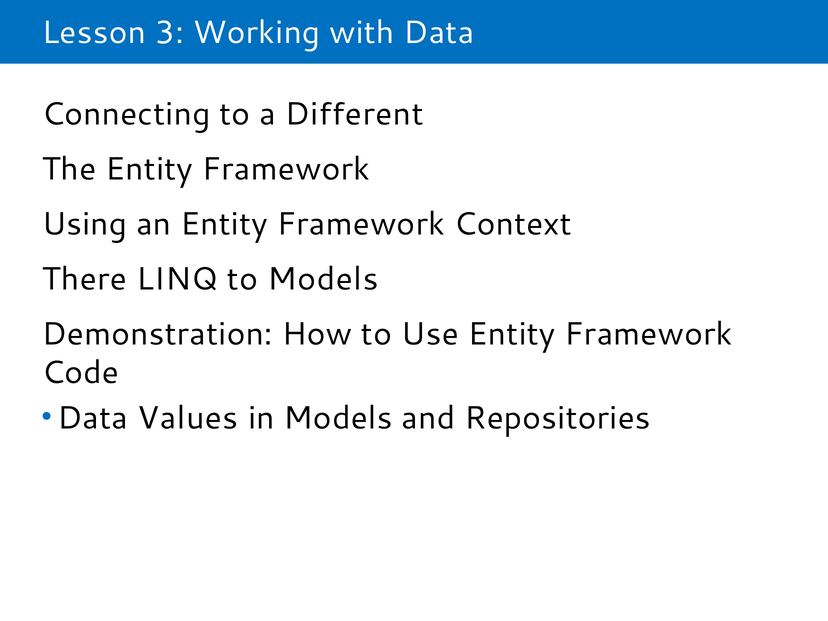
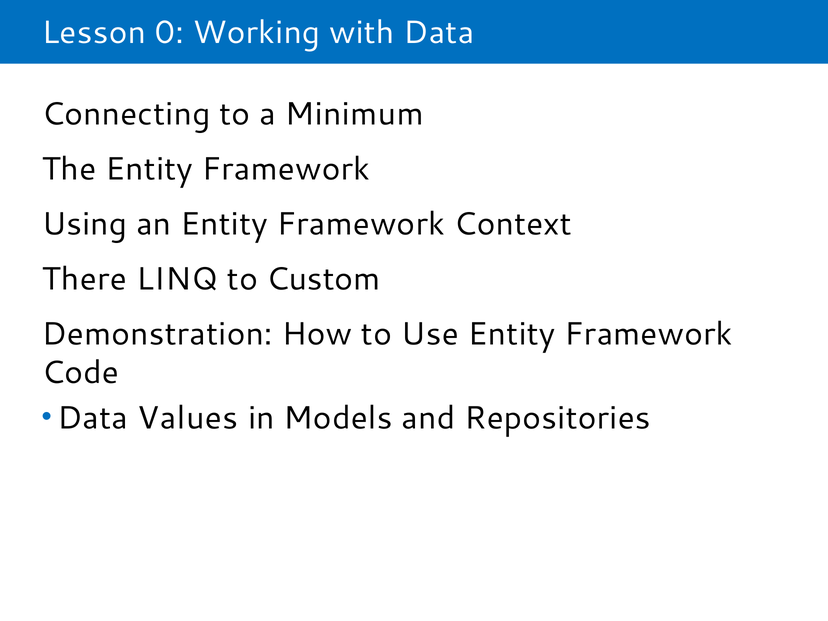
3: 3 -> 0
Different: Different -> Minimum
to Models: Models -> Custom
